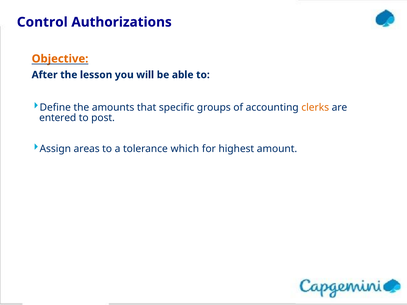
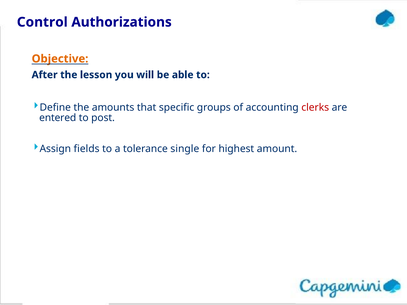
clerks colour: orange -> red
areas: areas -> fields
which: which -> single
